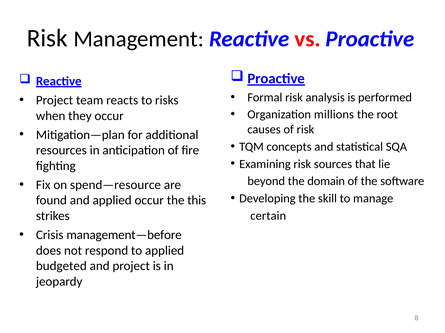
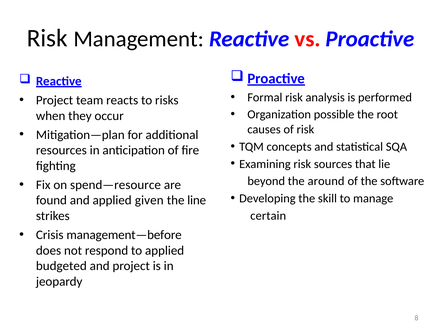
millions: millions -> possible
domain: domain -> around
applied occur: occur -> given
this: this -> line
